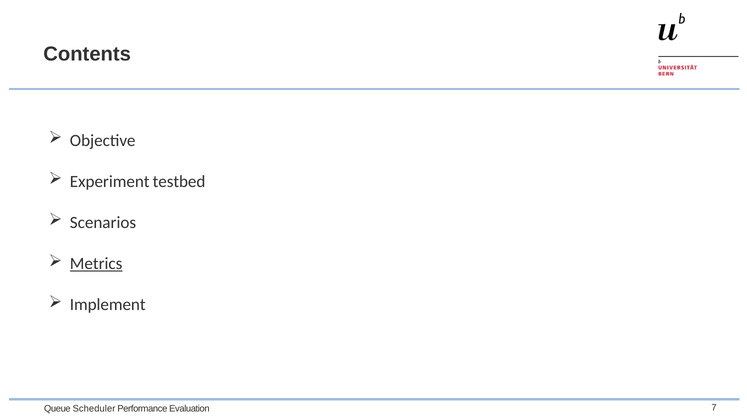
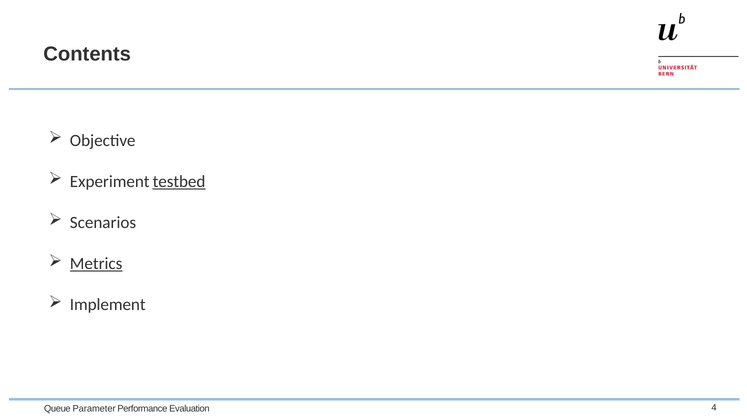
testbed underline: none -> present
Scheduler: Scheduler -> Parameter
7: 7 -> 4
